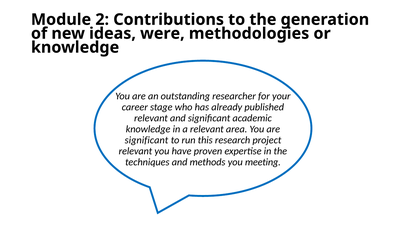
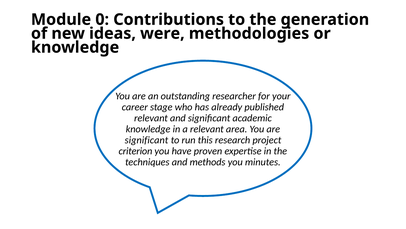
2: 2 -> 0
relevant at (135, 151): relevant -> criterion
meeting: meeting -> minutes
